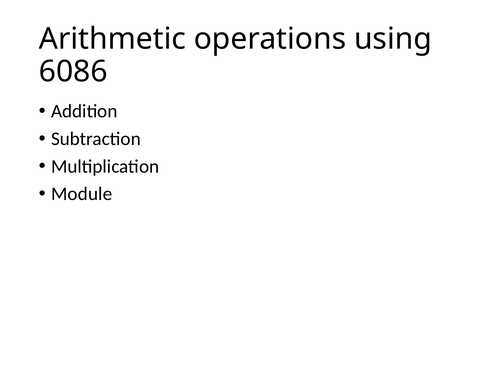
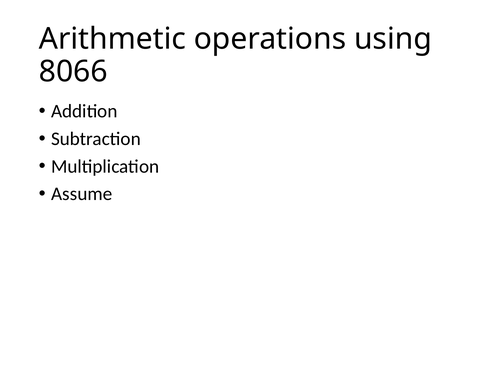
6086: 6086 -> 8066
Module: Module -> Assume
